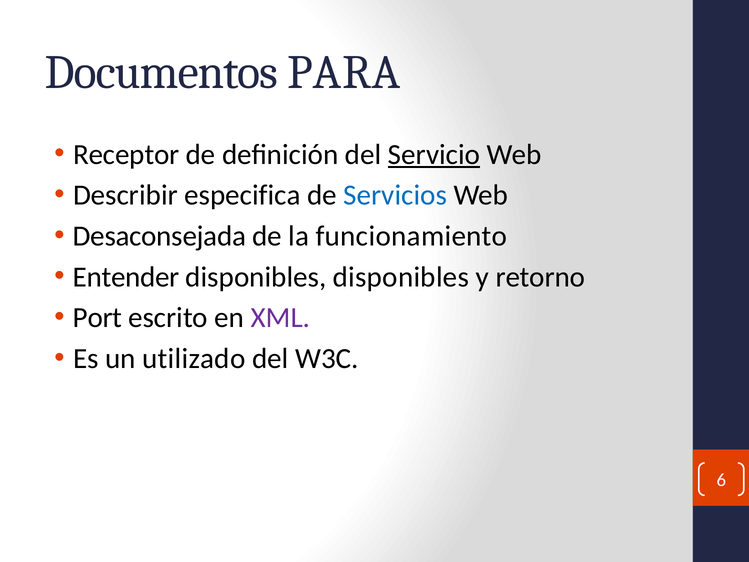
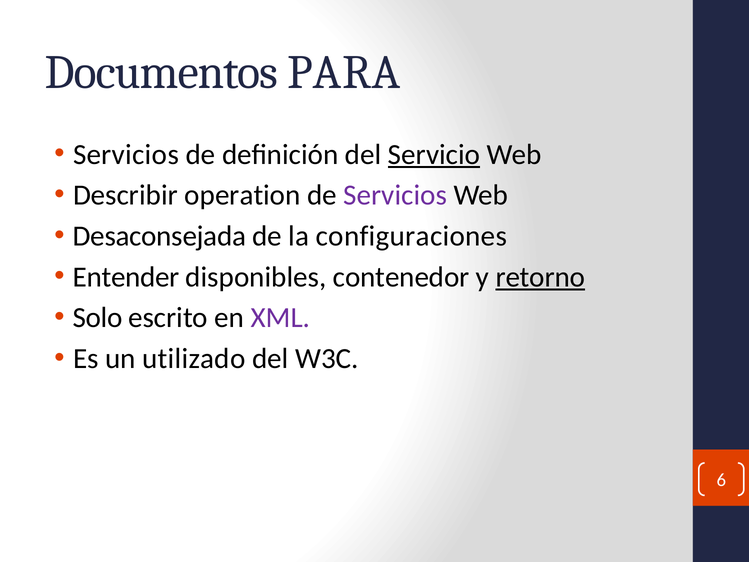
Receptor at (126, 154): Receptor -> Servicios
especifica: especifica -> operation
Servicios at (395, 195) colour: blue -> purple
funcionamiento: funcionamiento -> configuraciones
disponibles disponibles: disponibles -> contenedor
retorno underline: none -> present
Port: Port -> Solo
